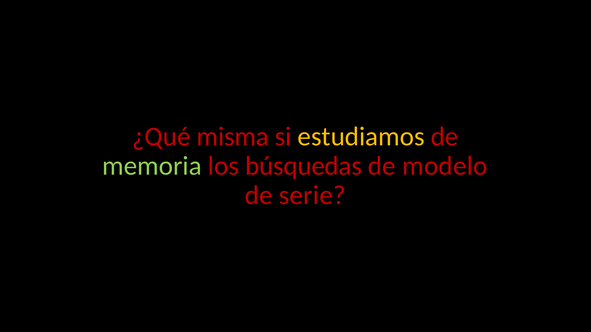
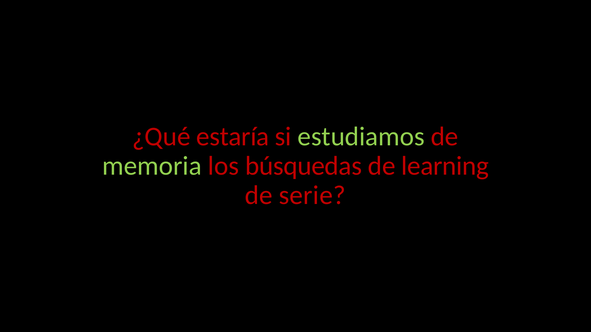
misma: misma -> estaría
estudiamos colour: yellow -> light green
modelo: modelo -> learning
